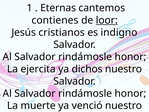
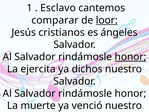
Eternas: Eternas -> Esclavo
contienes: contienes -> comparar
indigno: indigno -> ángeles
honor at (130, 57) underline: none -> present
